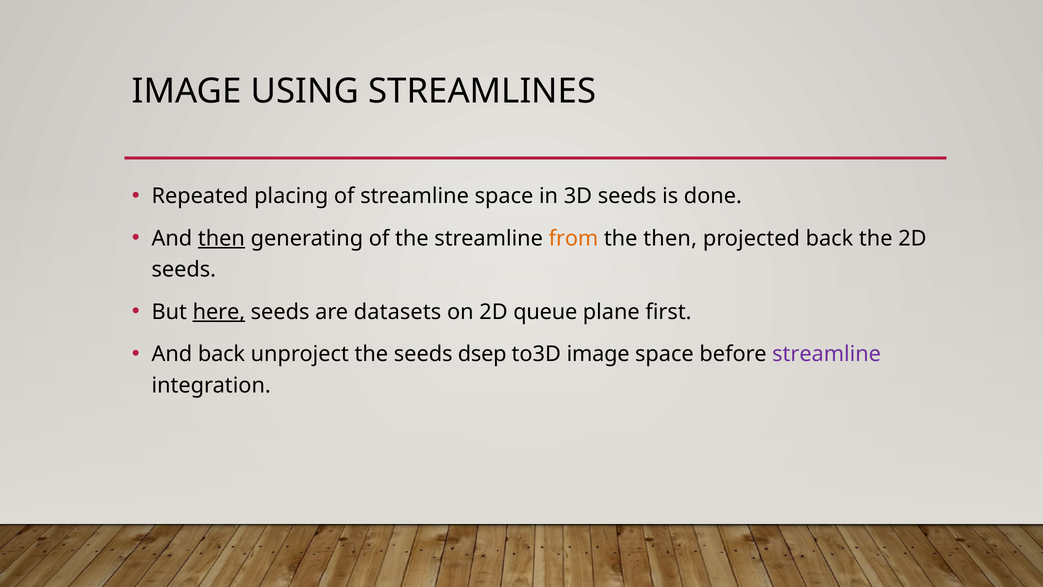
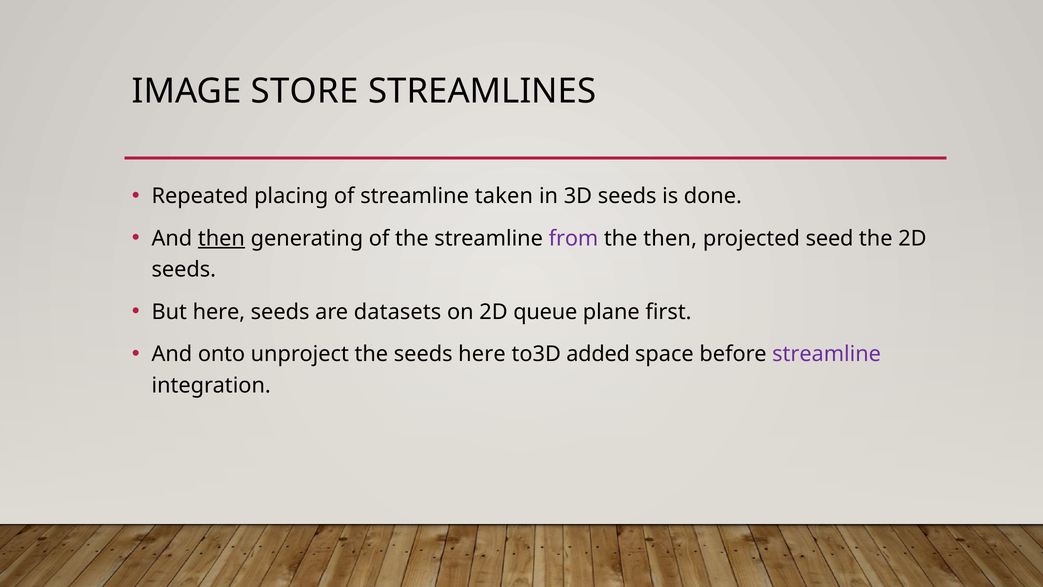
USING: USING -> STORE
streamline space: space -> taken
from colour: orange -> purple
projected back: back -> seed
here at (219, 312) underline: present -> none
And back: back -> onto
seeds dsep: dsep -> here
to3D image: image -> added
